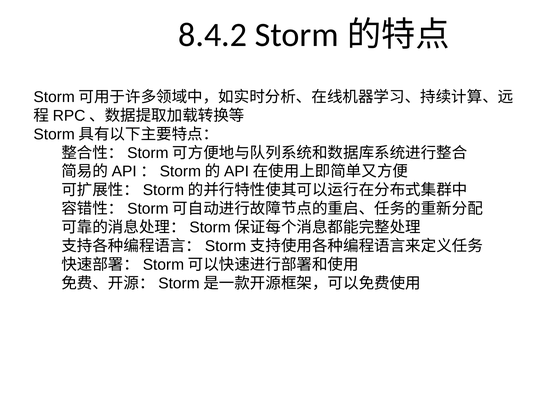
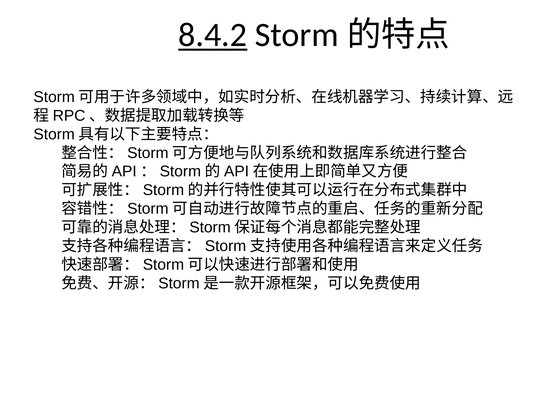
8.4.2 underline: none -> present
